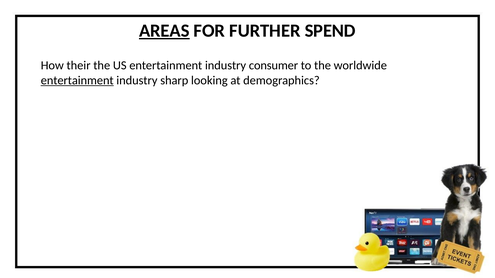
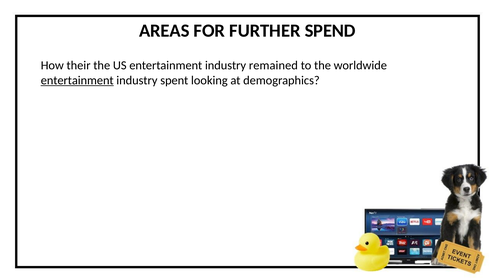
AREAS underline: present -> none
consumer: consumer -> remained
sharp: sharp -> spent
